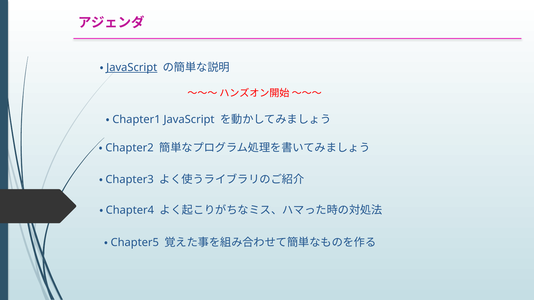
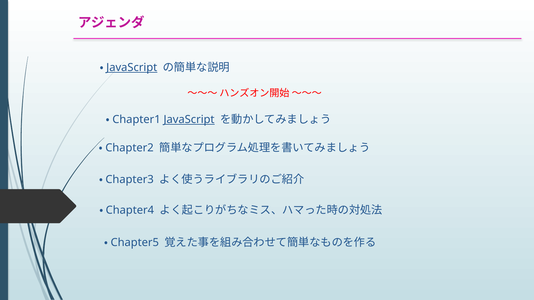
JavaScript at (189, 120) underline: none -> present
